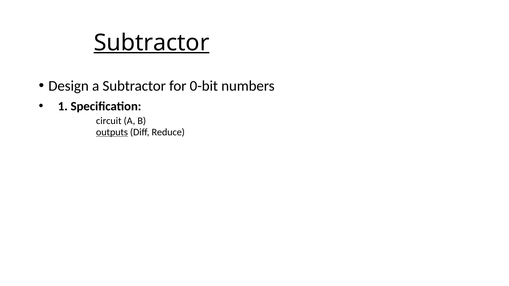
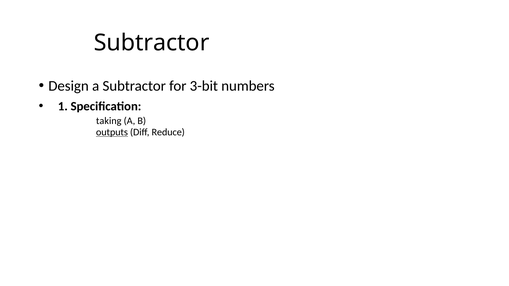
Subtractor at (152, 43) underline: present -> none
0-bit: 0-bit -> 3-bit
circuit: circuit -> taking
